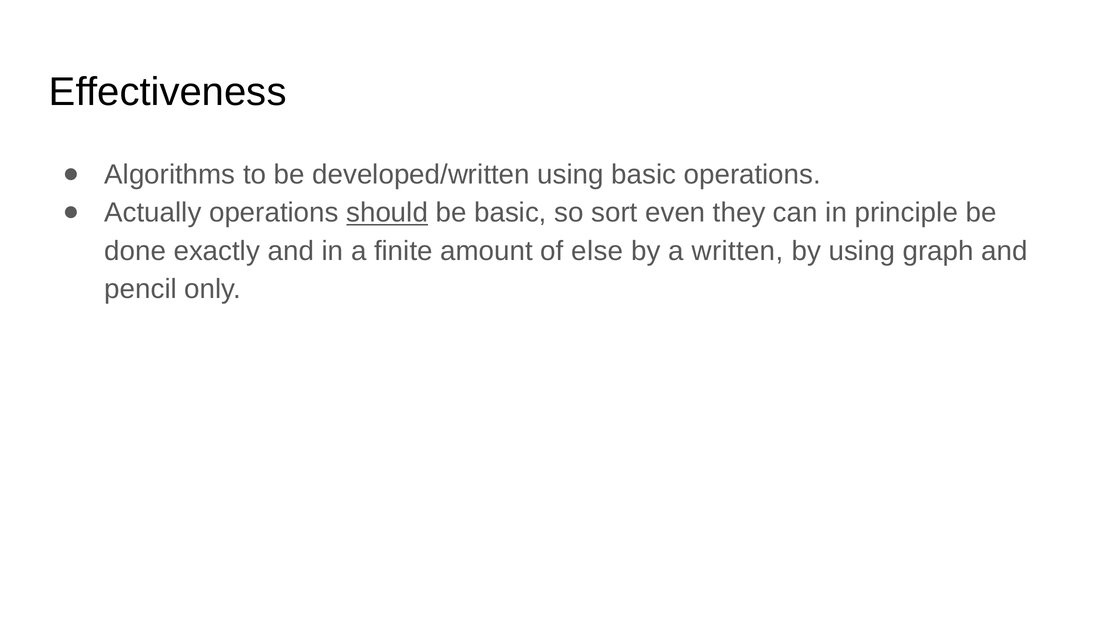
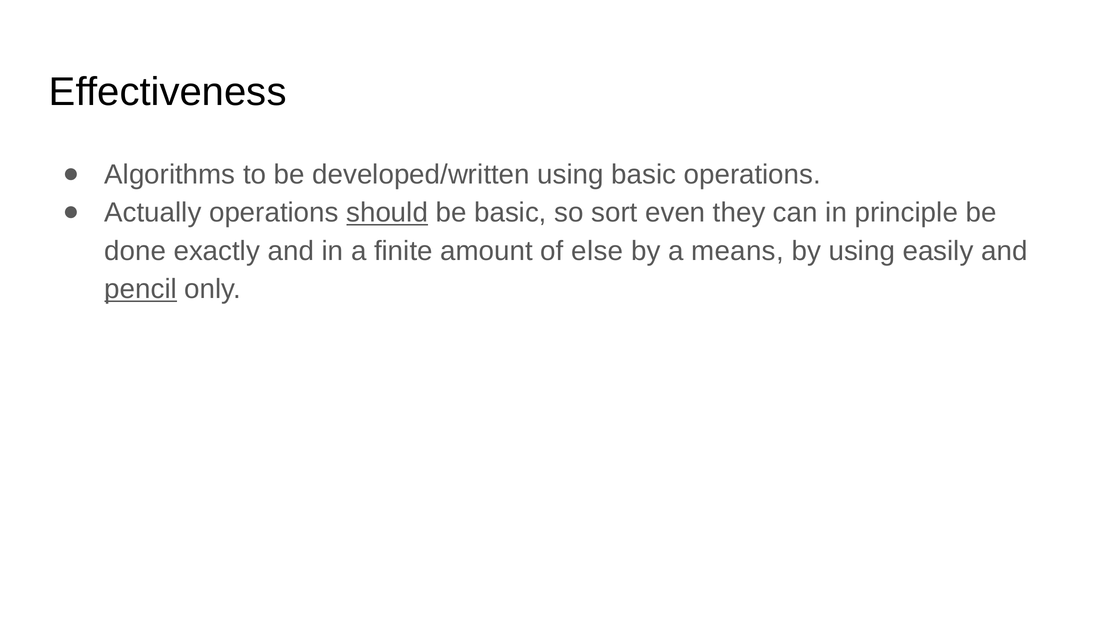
written: written -> means
graph: graph -> easily
pencil underline: none -> present
